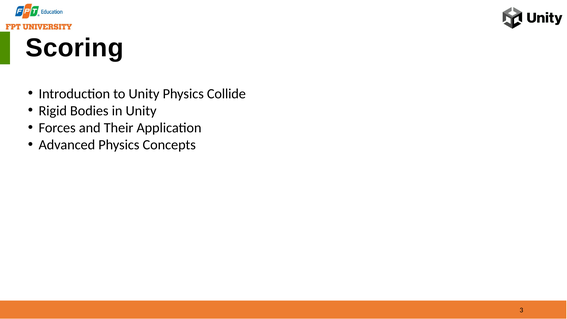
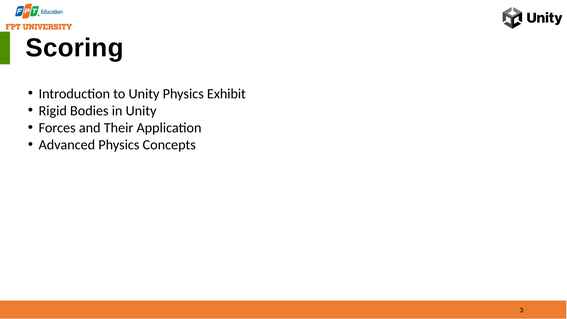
Collide: Collide -> Exhibit
